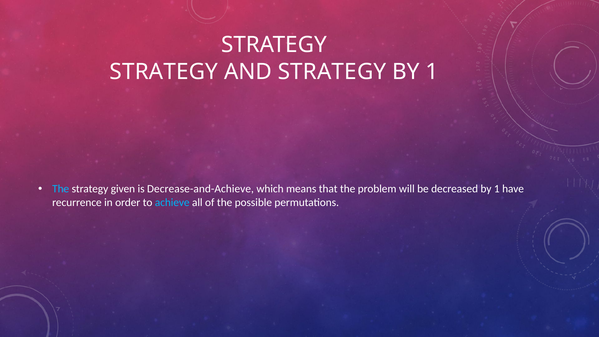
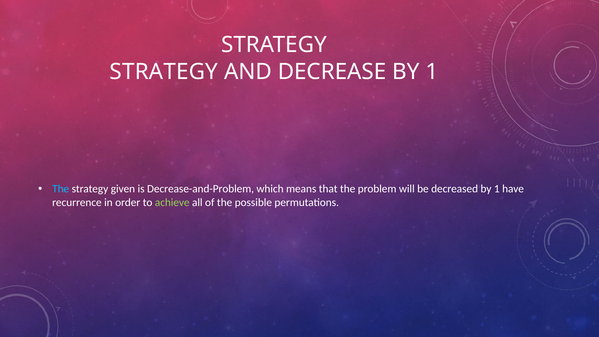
AND STRATEGY: STRATEGY -> DECREASE
Decrease-and-Achieve: Decrease-and-Achieve -> Decrease-and-Problem
achieve colour: light blue -> light green
